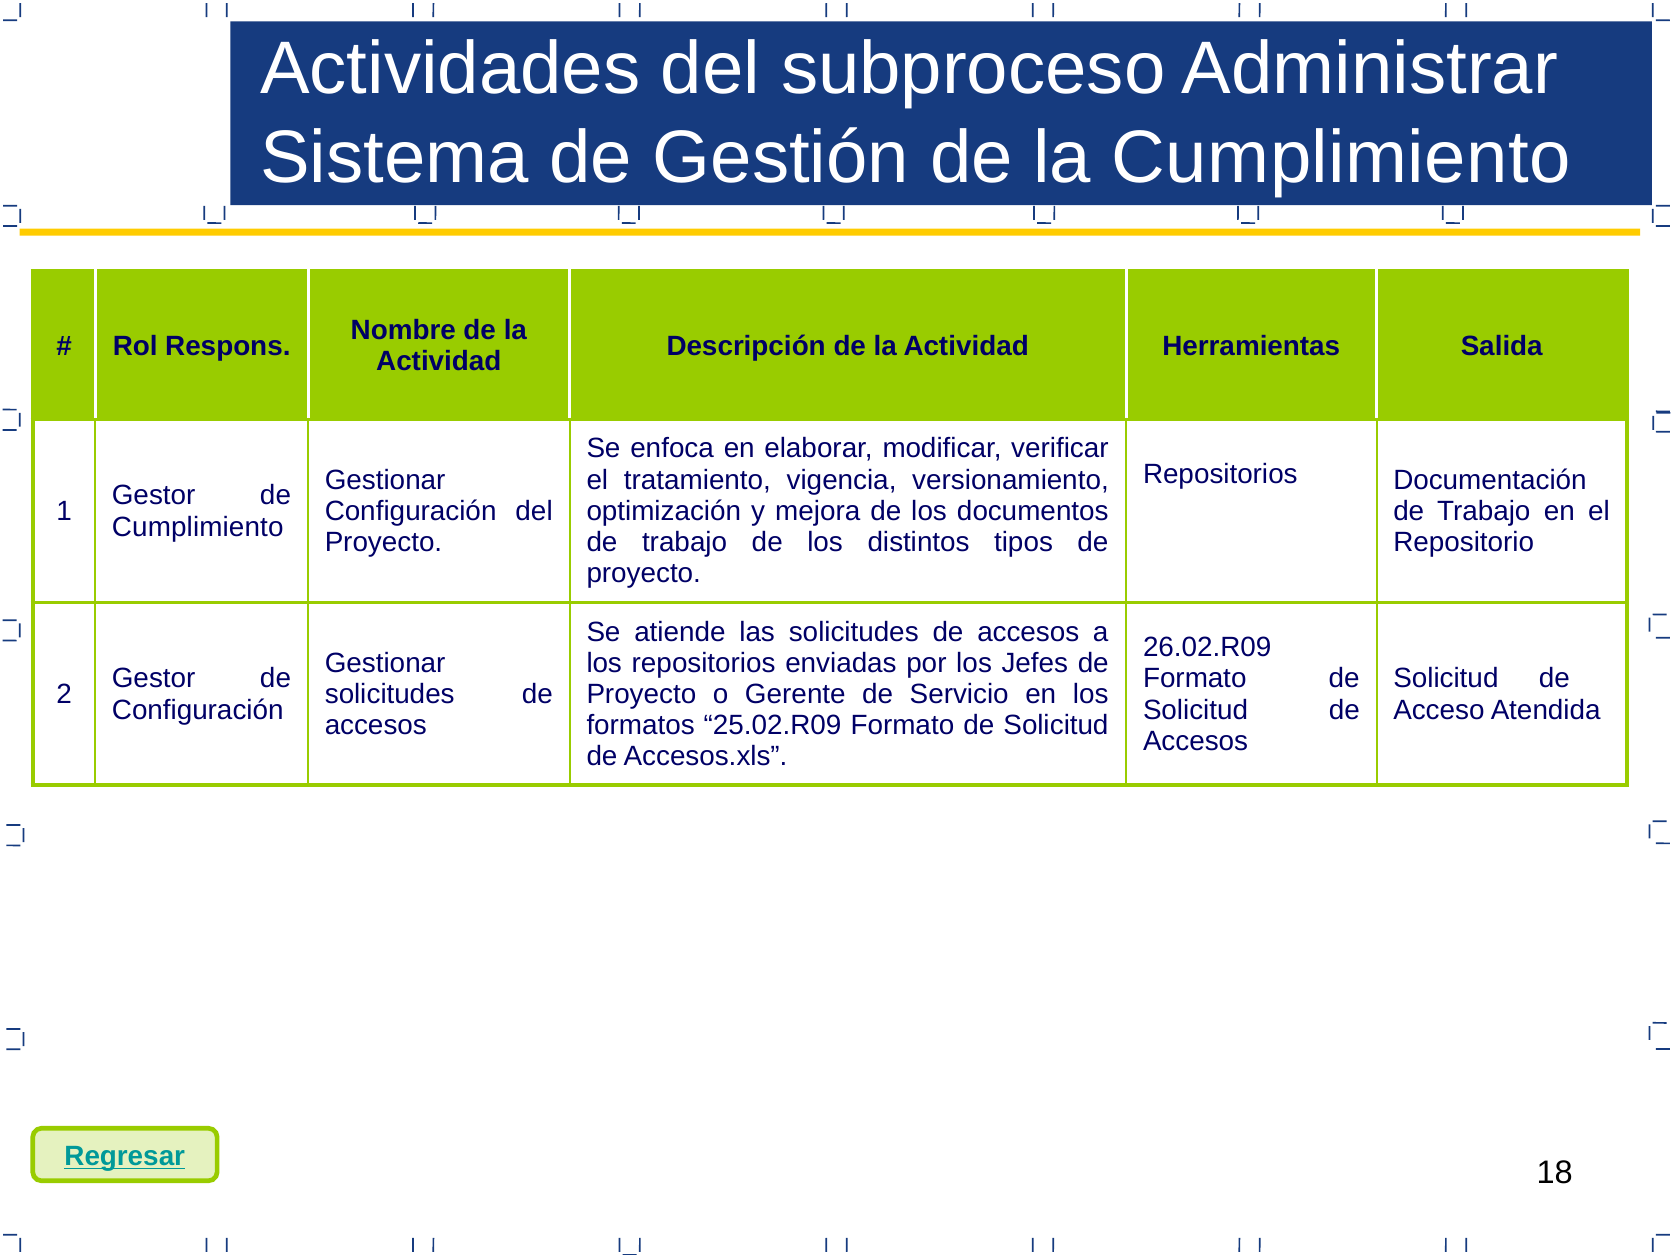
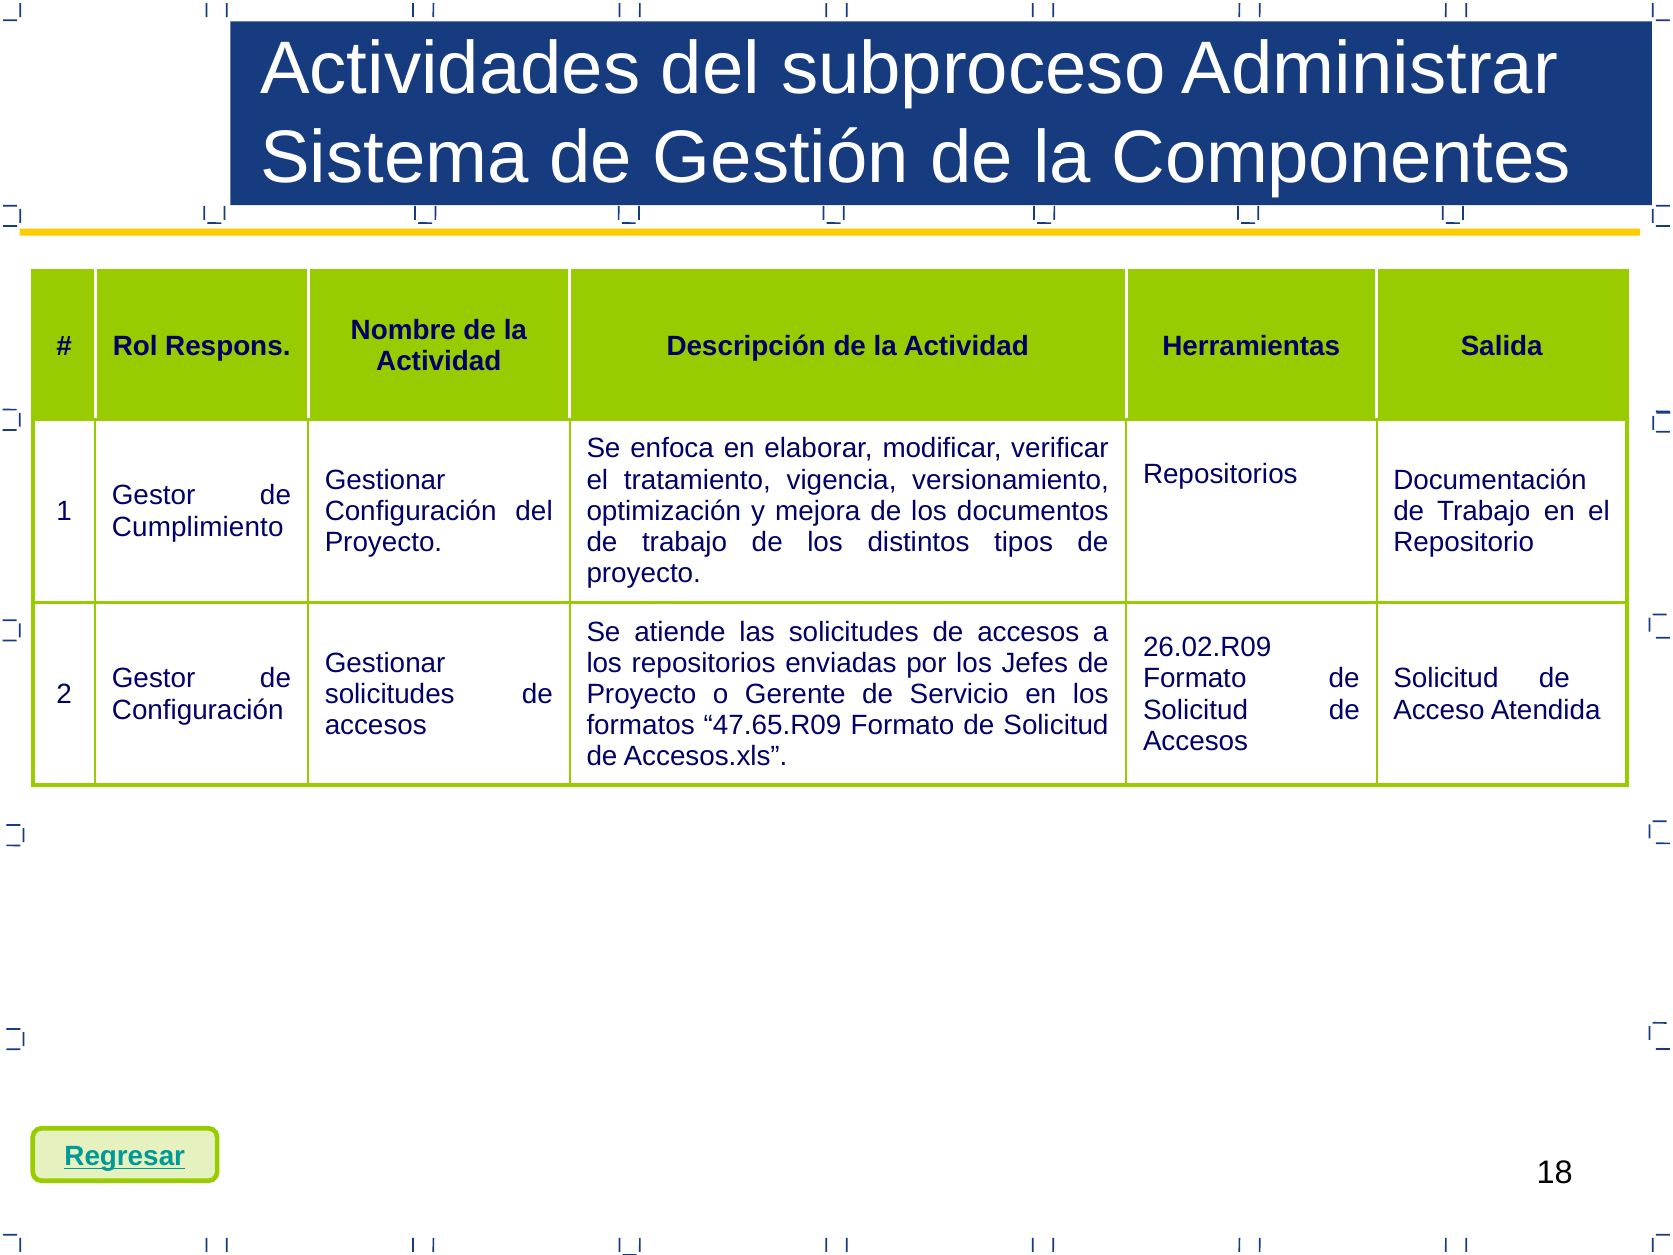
la Cumplimiento: Cumplimiento -> Componentes
25.02.R09: 25.02.R09 -> 47.65.R09
